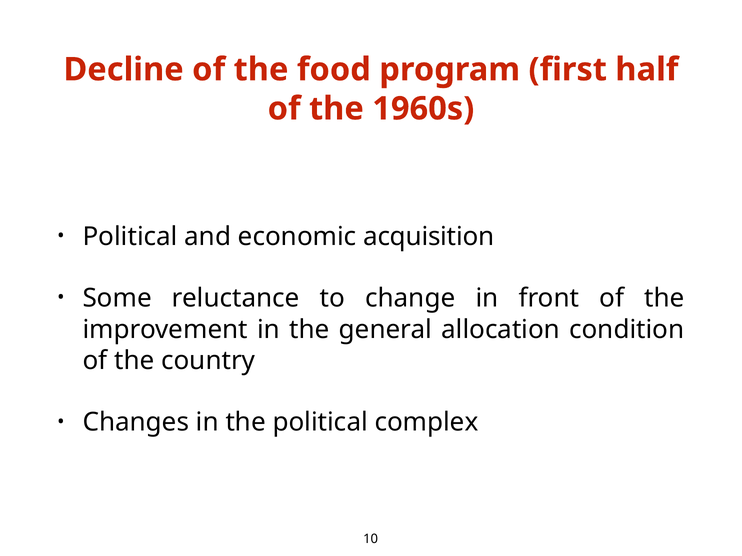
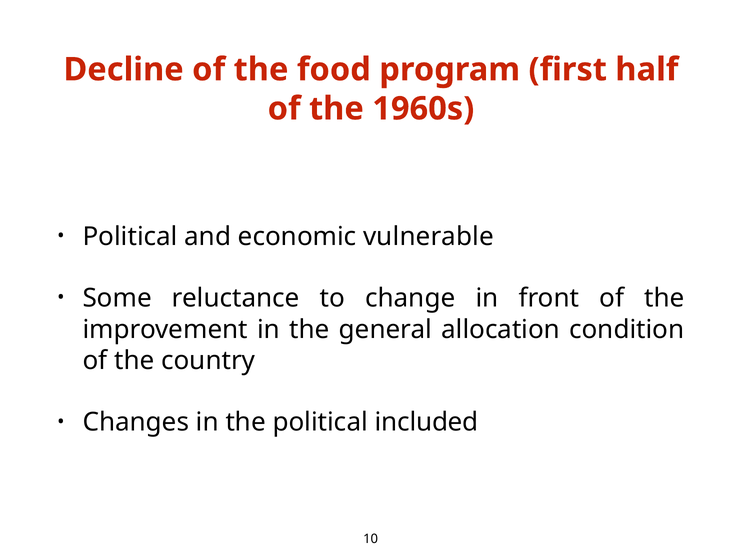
acquisition: acquisition -> vulnerable
complex: complex -> included
